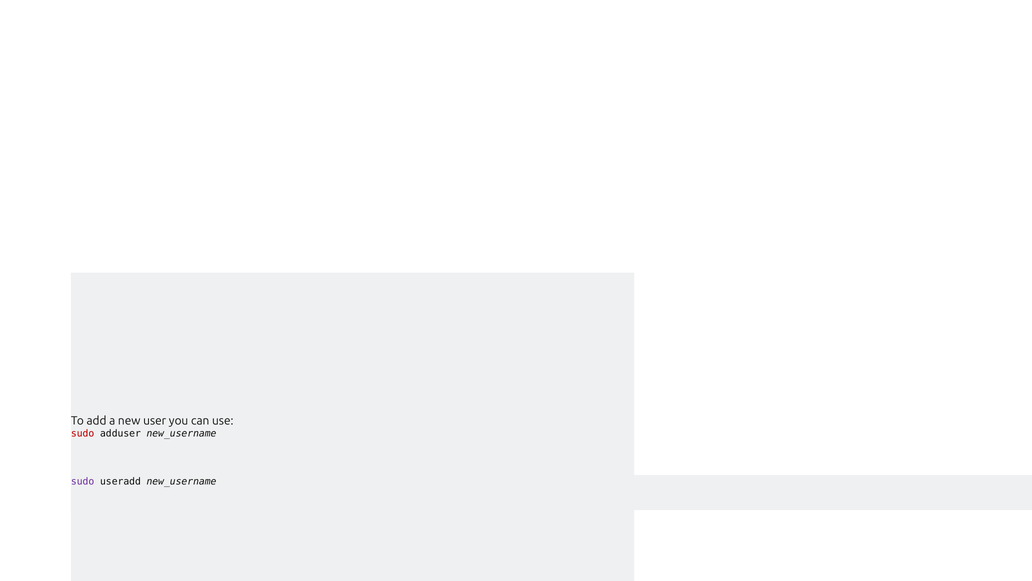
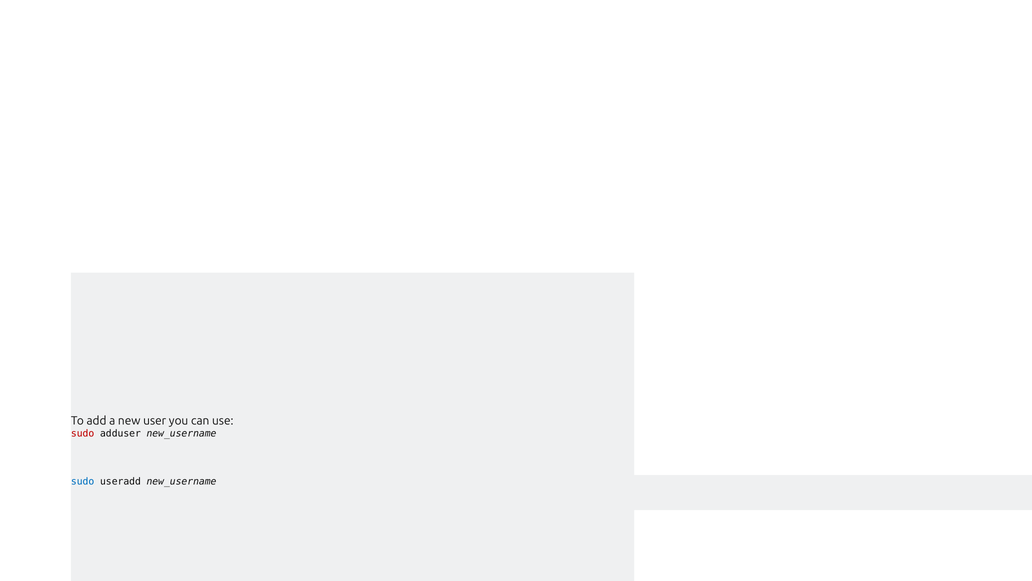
sudo at (83, 481) colour: purple -> blue
